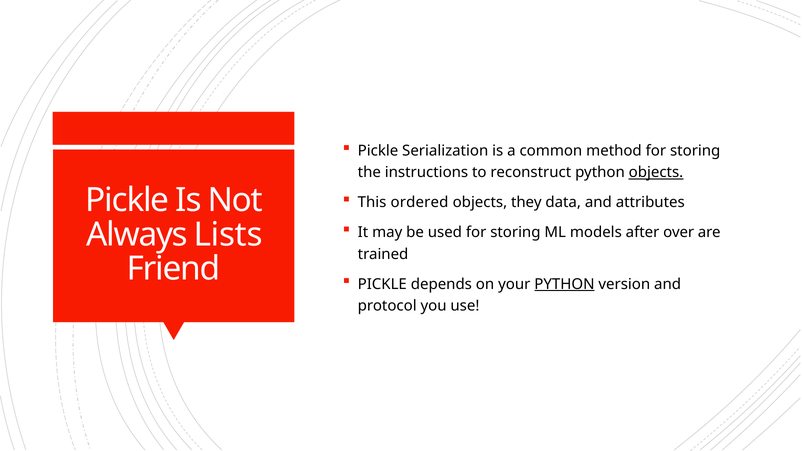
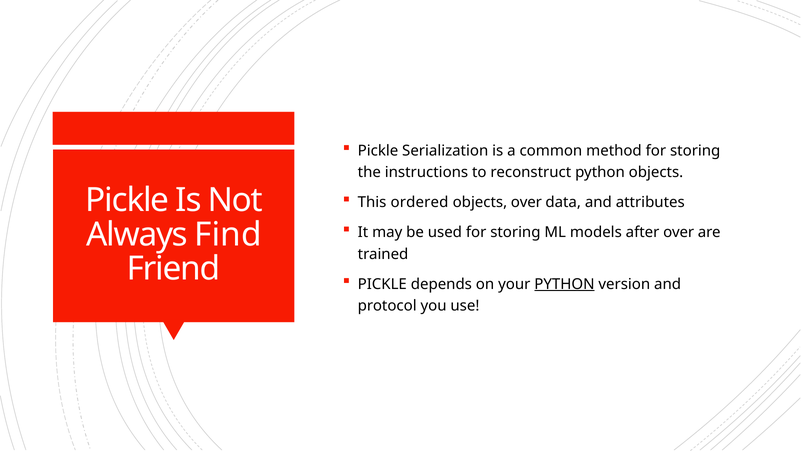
objects at (656, 172) underline: present -> none
objects they: they -> over
Lists: Lists -> Find
